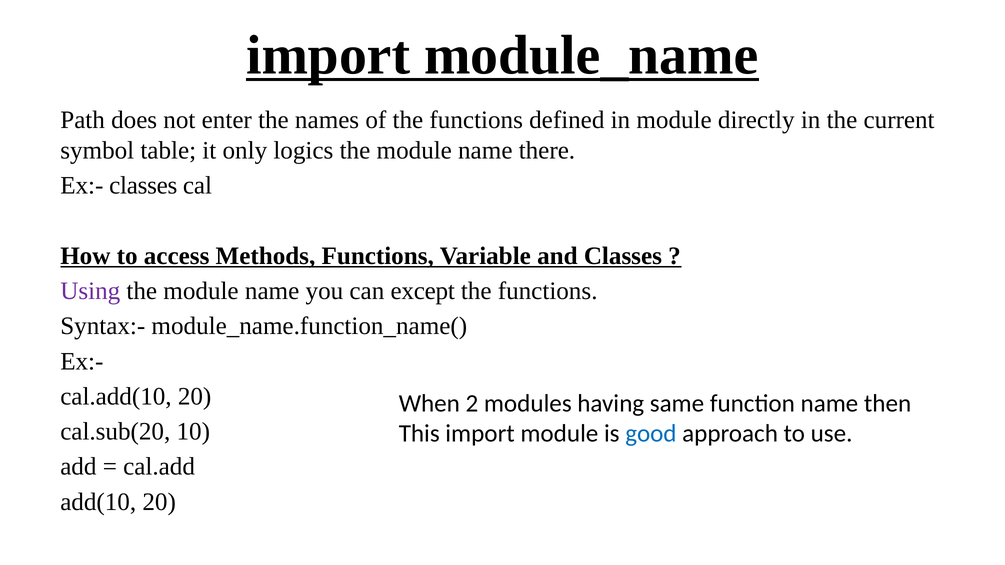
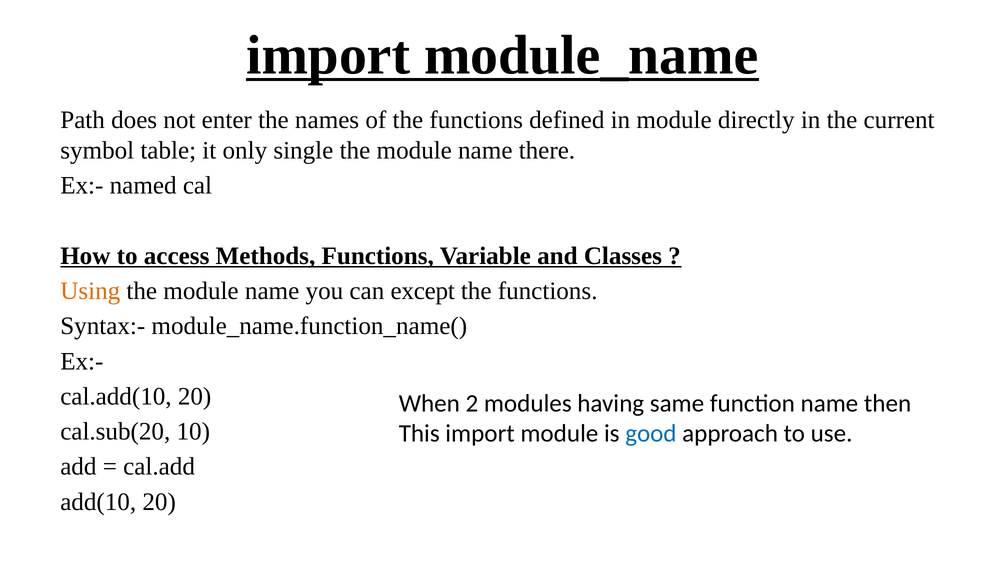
logics: logics -> single
Ex:- classes: classes -> named
Using colour: purple -> orange
